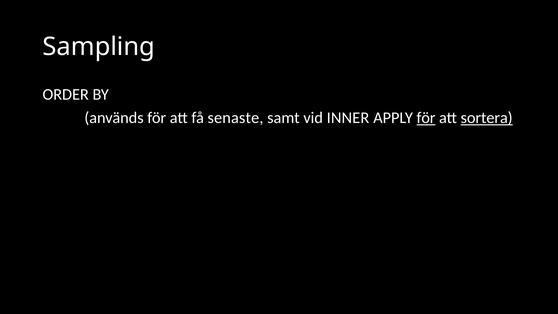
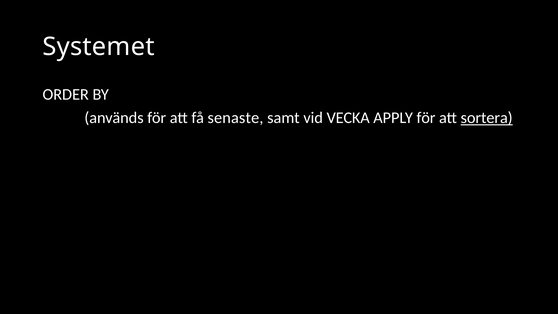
Sampling: Sampling -> Systemet
INNER: INNER -> VECKA
för at (426, 118) underline: present -> none
